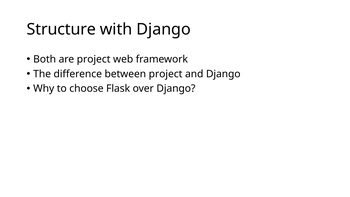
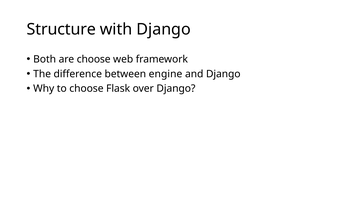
are project: project -> choose
between project: project -> engine
